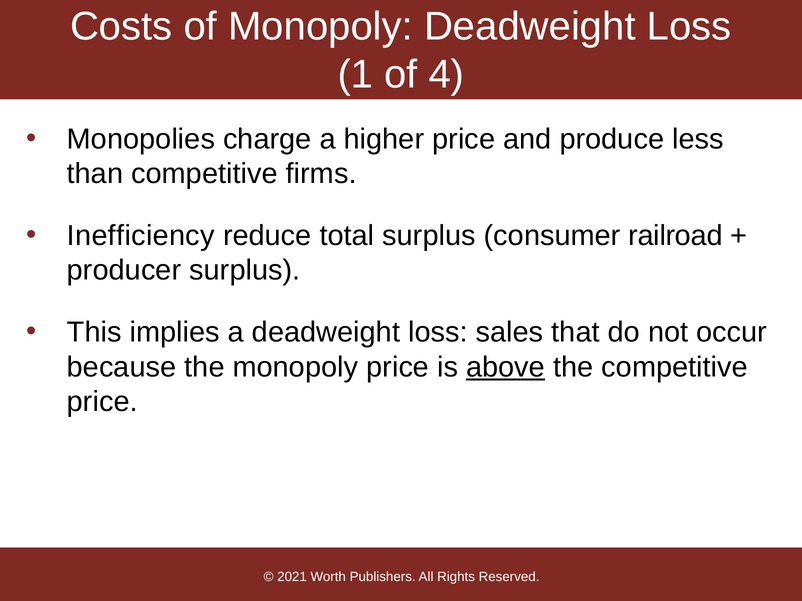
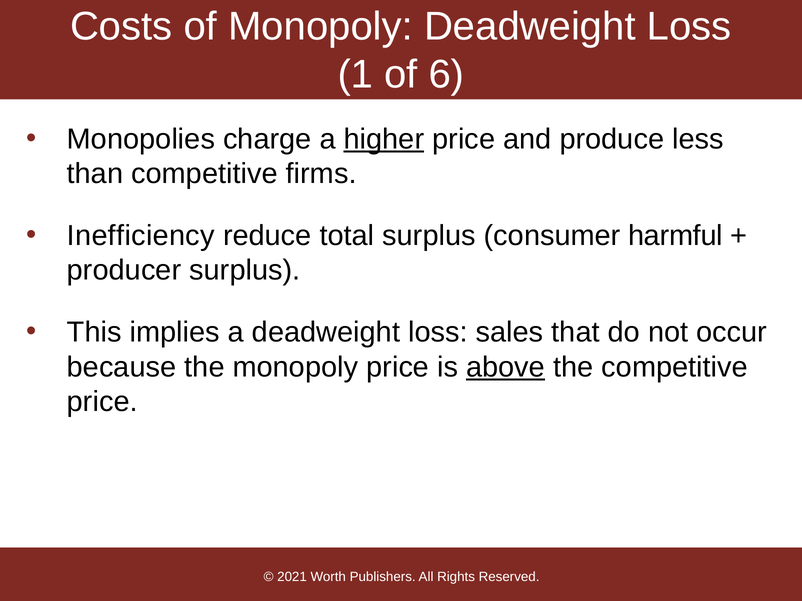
4: 4 -> 6
higher underline: none -> present
railroad: railroad -> harmful
